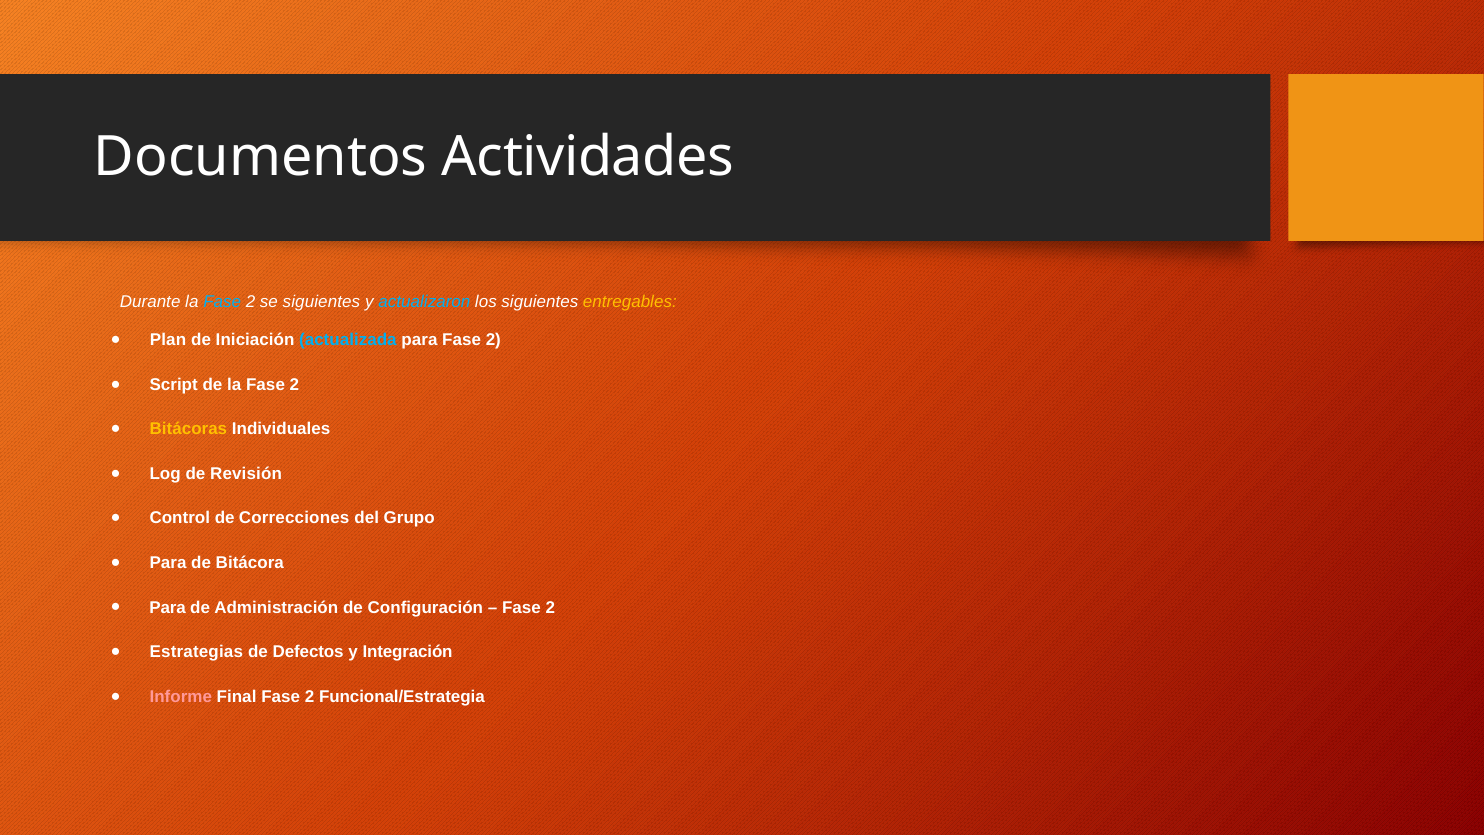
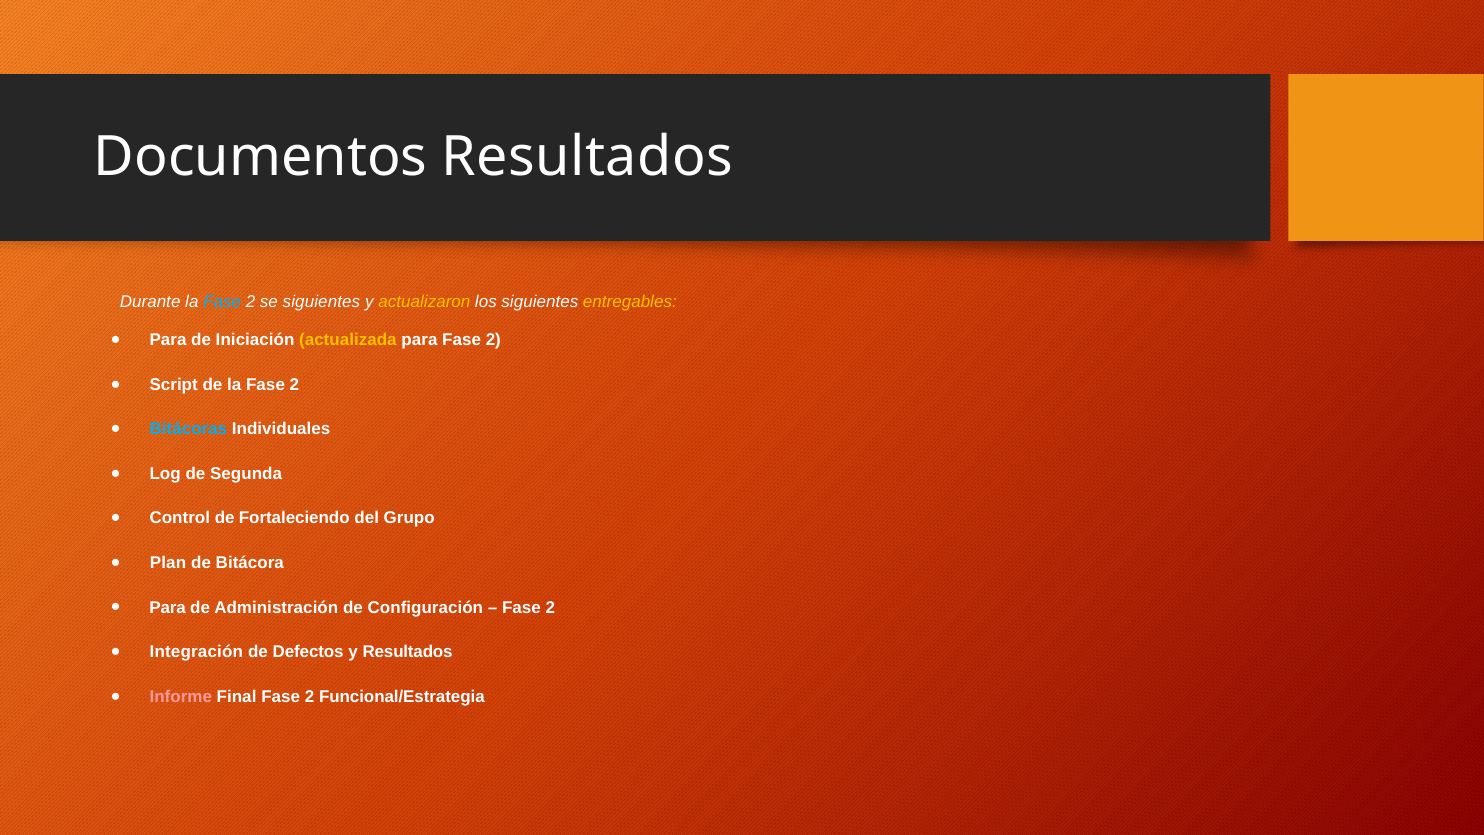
Documentos Actividades: Actividades -> Resultados
actualizaron colour: light blue -> yellow
Plan at (168, 340): Plan -> Para
actualizada colour: light blue -> yellow
Bitácoras colour: yellow -> light blue
Revisión: Revisión -> Segunda
Correcciones: Correcciones -> Fortaleciendo
Para at (168, 563): Para -> Plan
Estrategias: Estrategias -> Integración
y Integración: Integración -> Resultados
